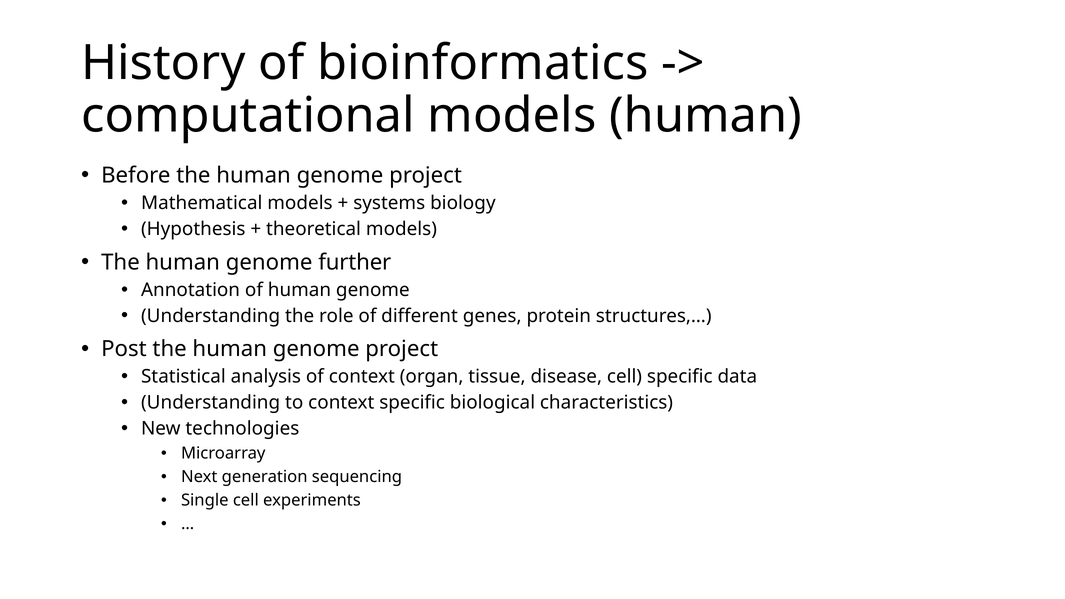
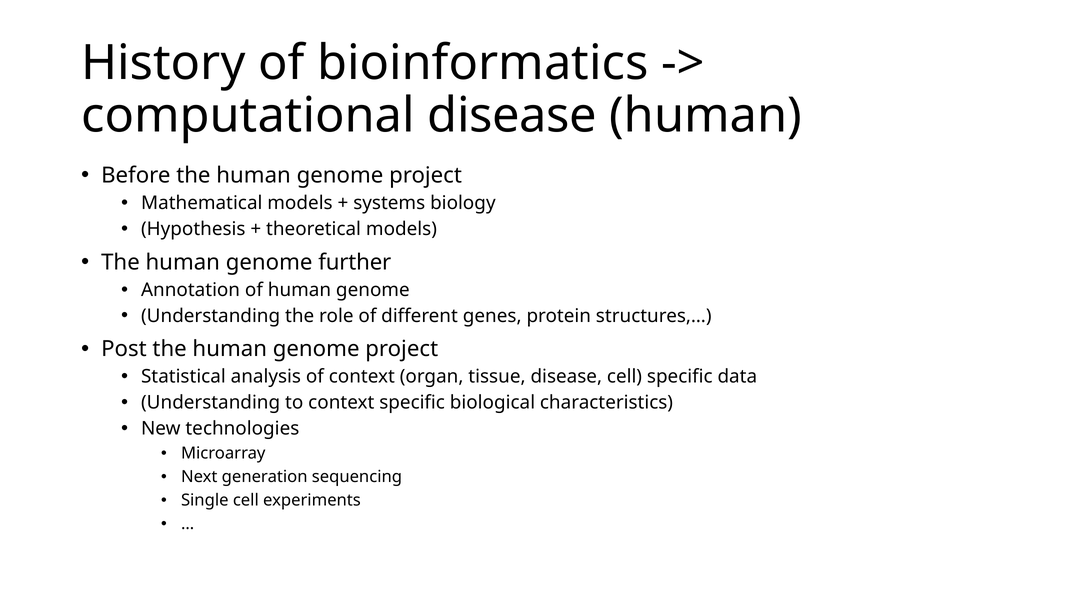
computational models: models -> disease
